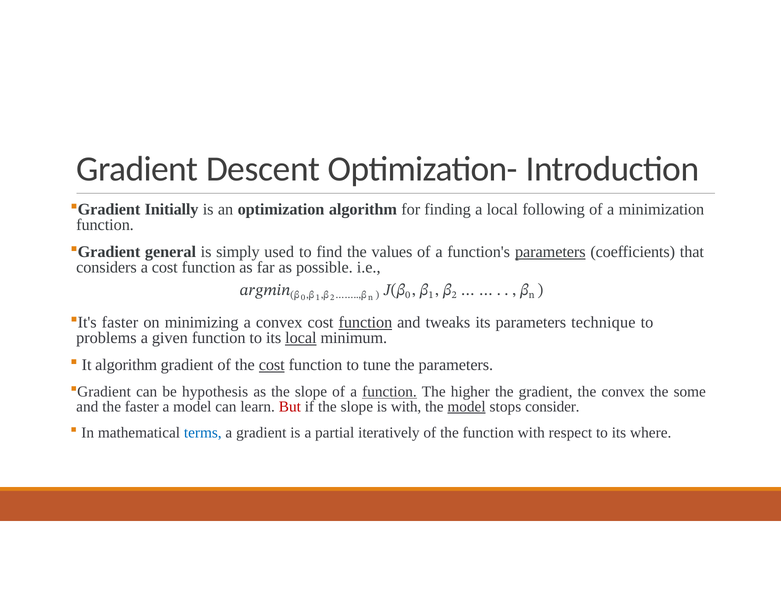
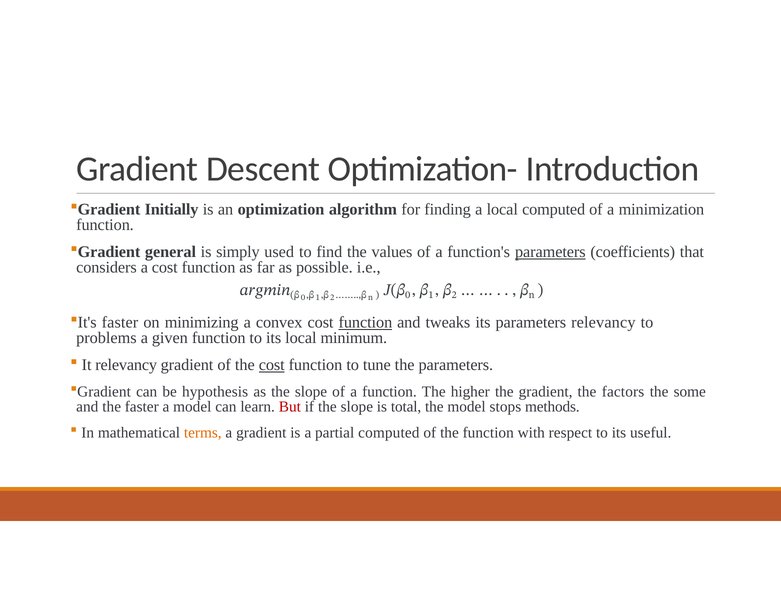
local following: following -> computed
technique at (603, 323): technique -> relevancy
local at (301, 338) underline: present -> none
algorithm at (126, 365): algorithm -> relevancy
function at (389, 392) underline: present -> none
the convex: convex -> factors
is with: with -> total
model at (467, 407) underline: present -> none
consider: consider -> methods
terms colour: blue -> orange
partial iteratively: iteratively -> computed
where: where -> useful
